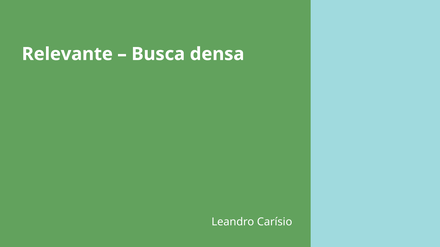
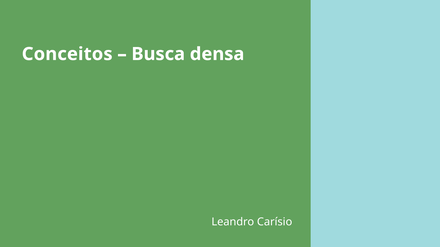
Relevante: Relevante -> Conceitos
